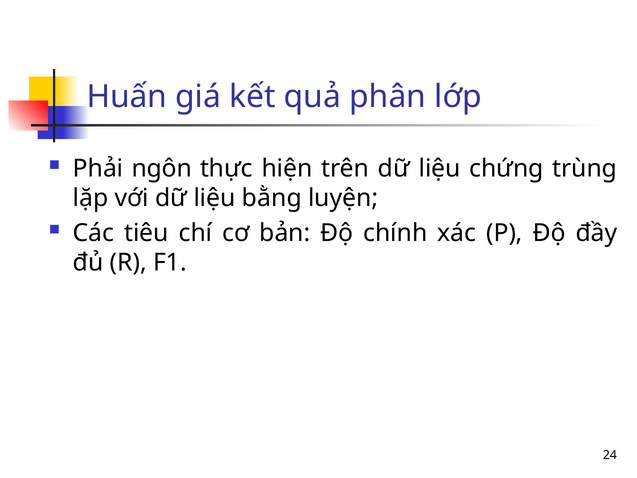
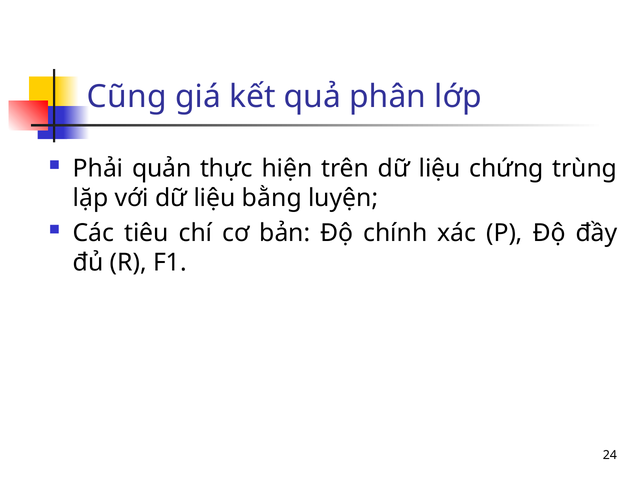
Huấn: Huấn -> Cũng
ngôn: ngôn -> quản
